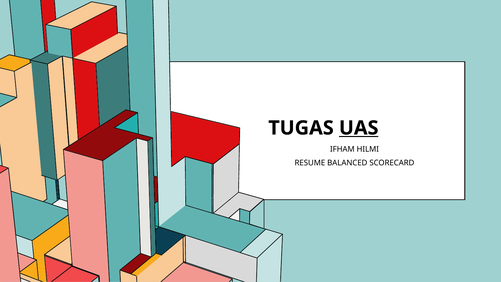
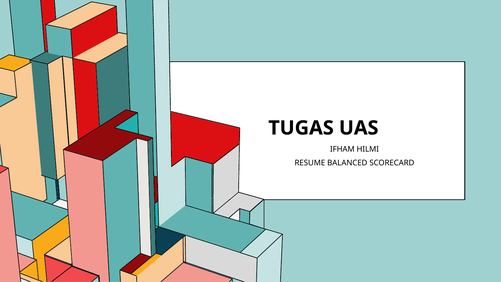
UAS underline: present -> none
